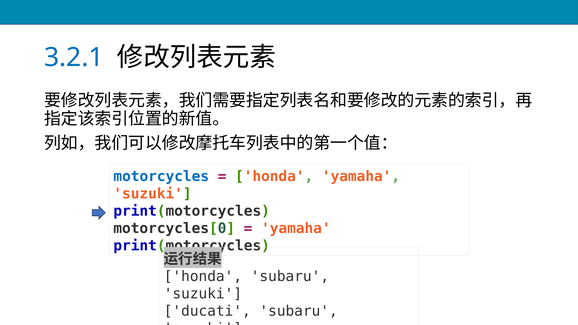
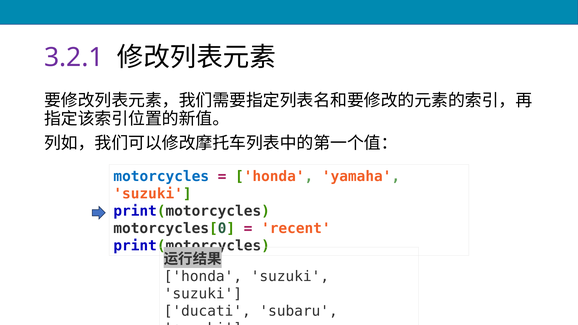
3.2.1 colour: blue -> purple
yamaha at (296, 228): yamaha -> recent
honda subaru: subaru -> suzuki
